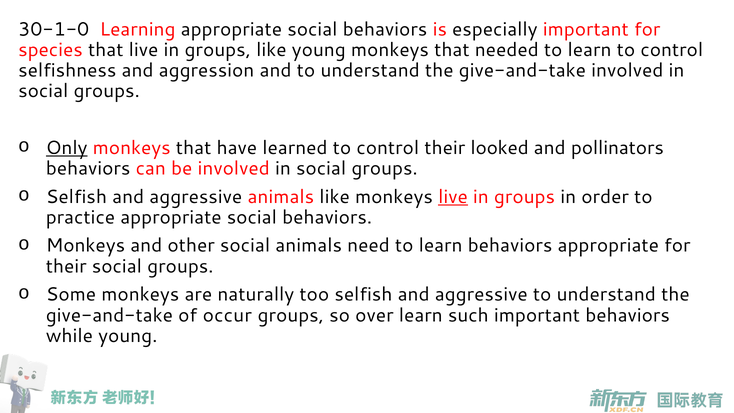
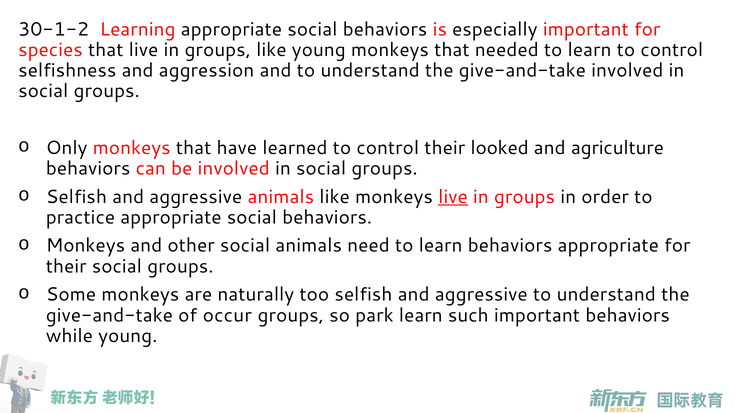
30-1-0: 30-1-0 -> 30-1-2
Only underline: present -> none
pollinators: pollinators -> agriculture
over: over -> park
